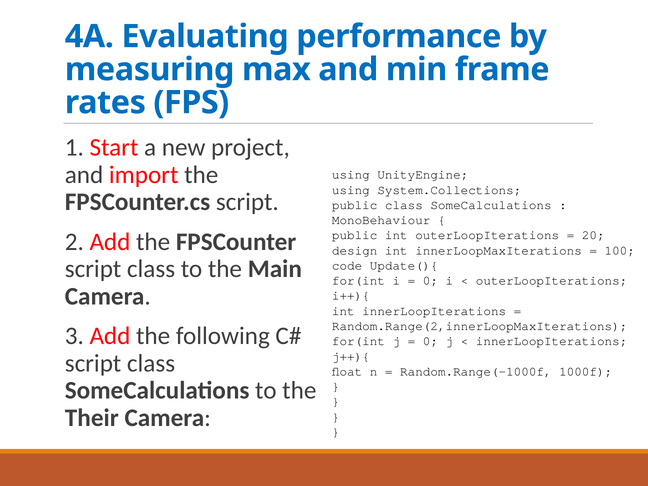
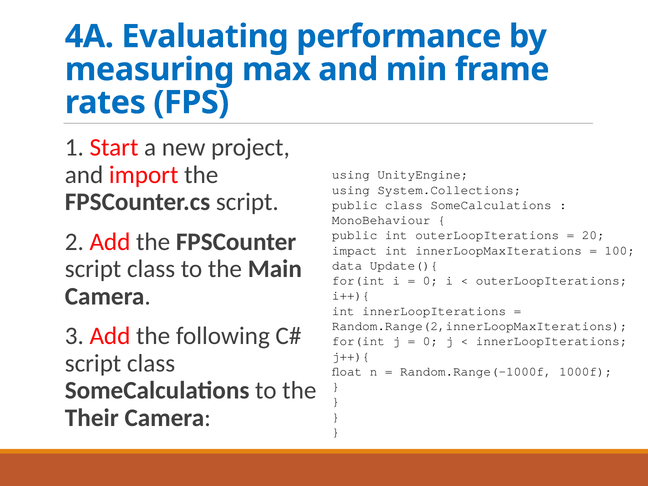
design: design -> impact
code: code -> data
